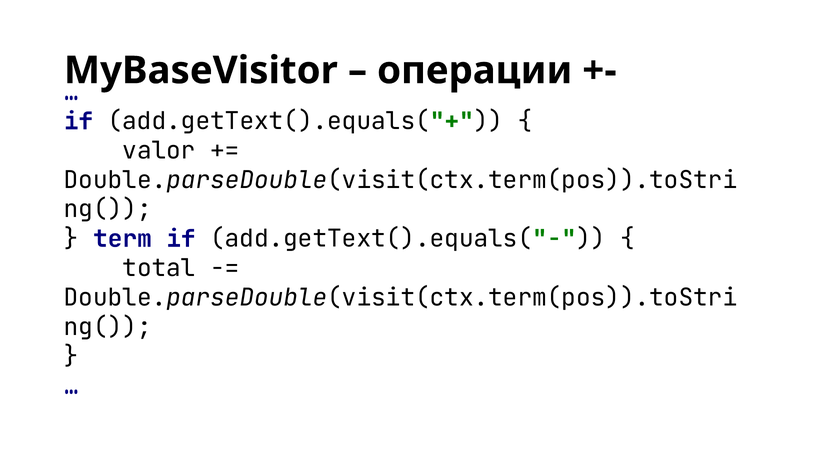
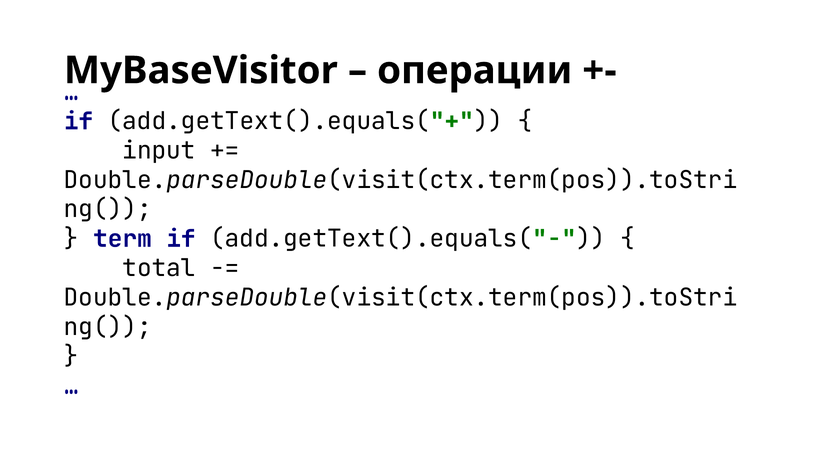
valor: valor -> input
